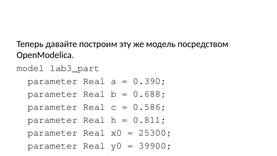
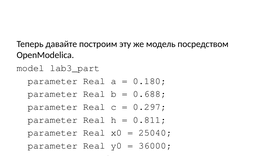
0.390: 0.390 -> 0.180
0.586: 0.586 -> 0.297
25300: 25300 -> 25040
39900: 39900 -> 36000
